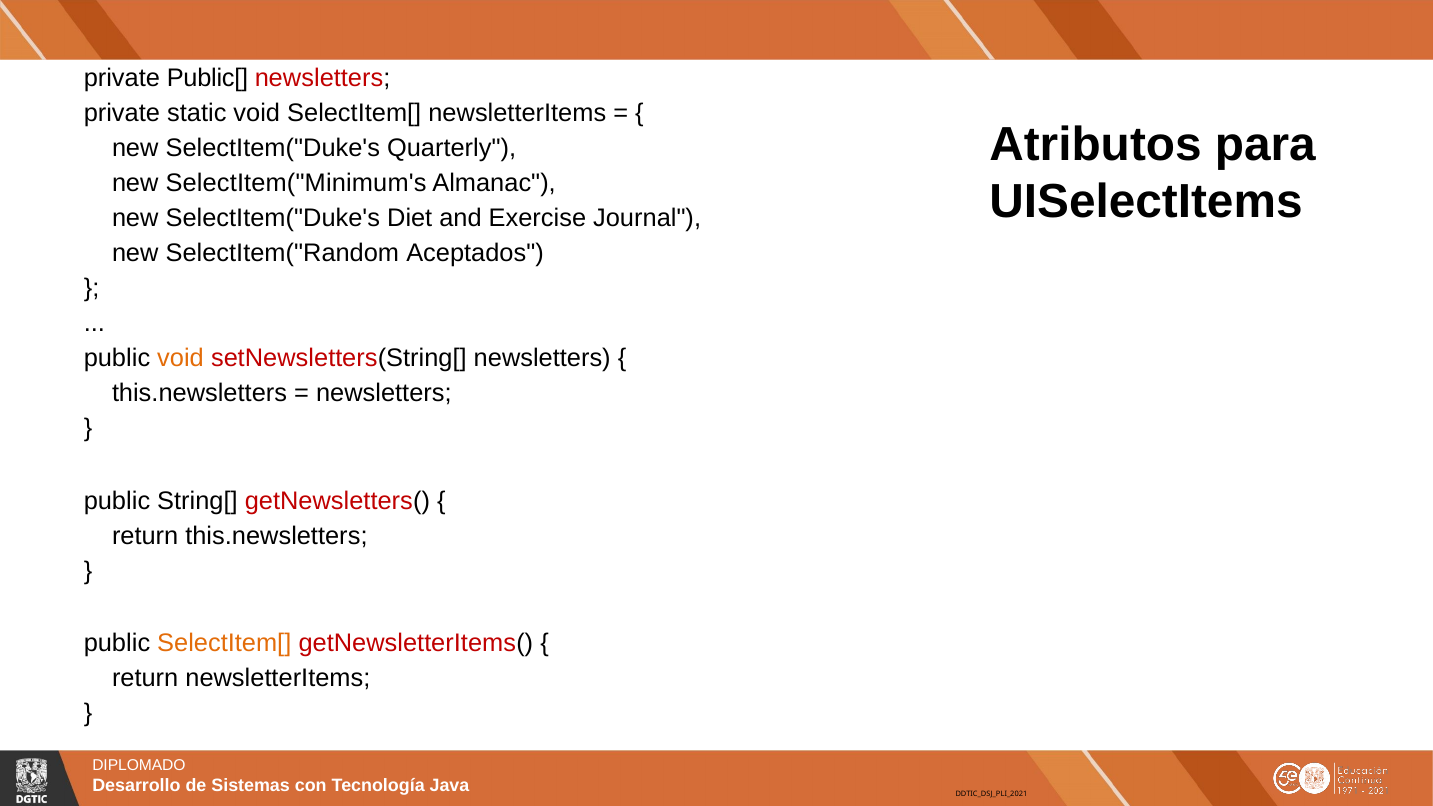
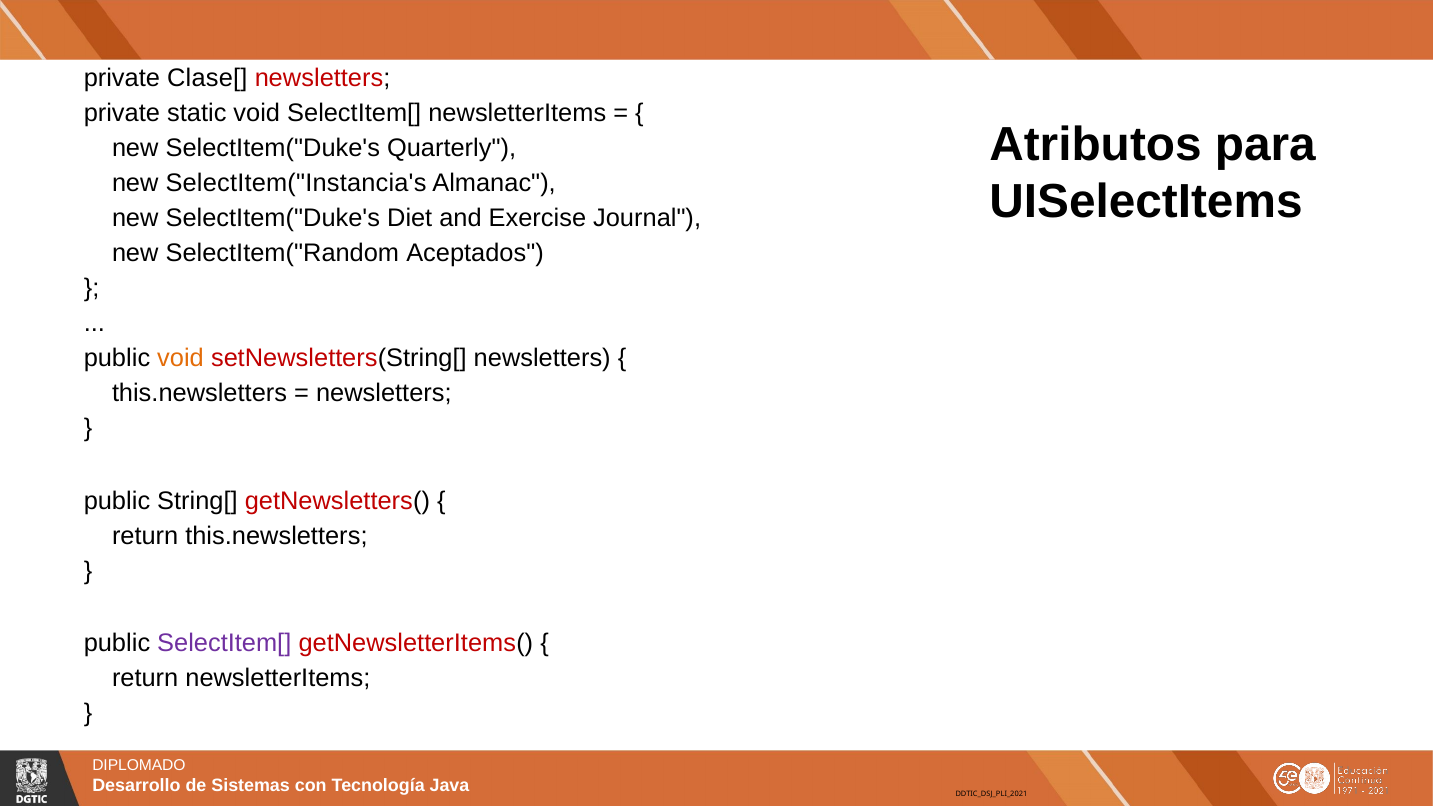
Public[: Public[ -> Clase[
SelectItem("Minimum's: SelectItem("Minimum's -> SelectItem("Instancia's
SelectItem[ at (224, 644) colour: orange -> purple
